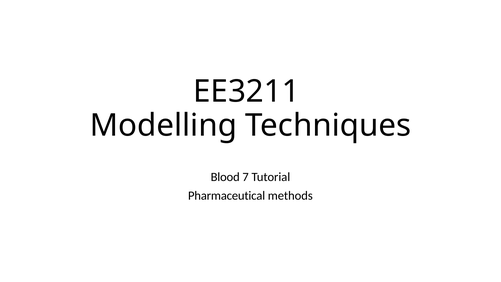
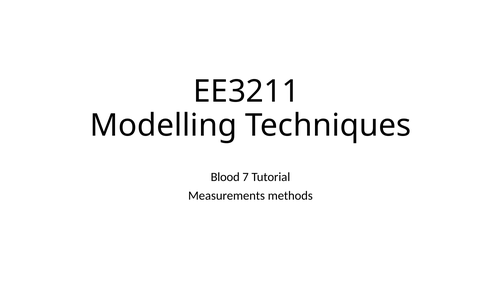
Pharmaceutical: Pharmaceutical -> Measurements
